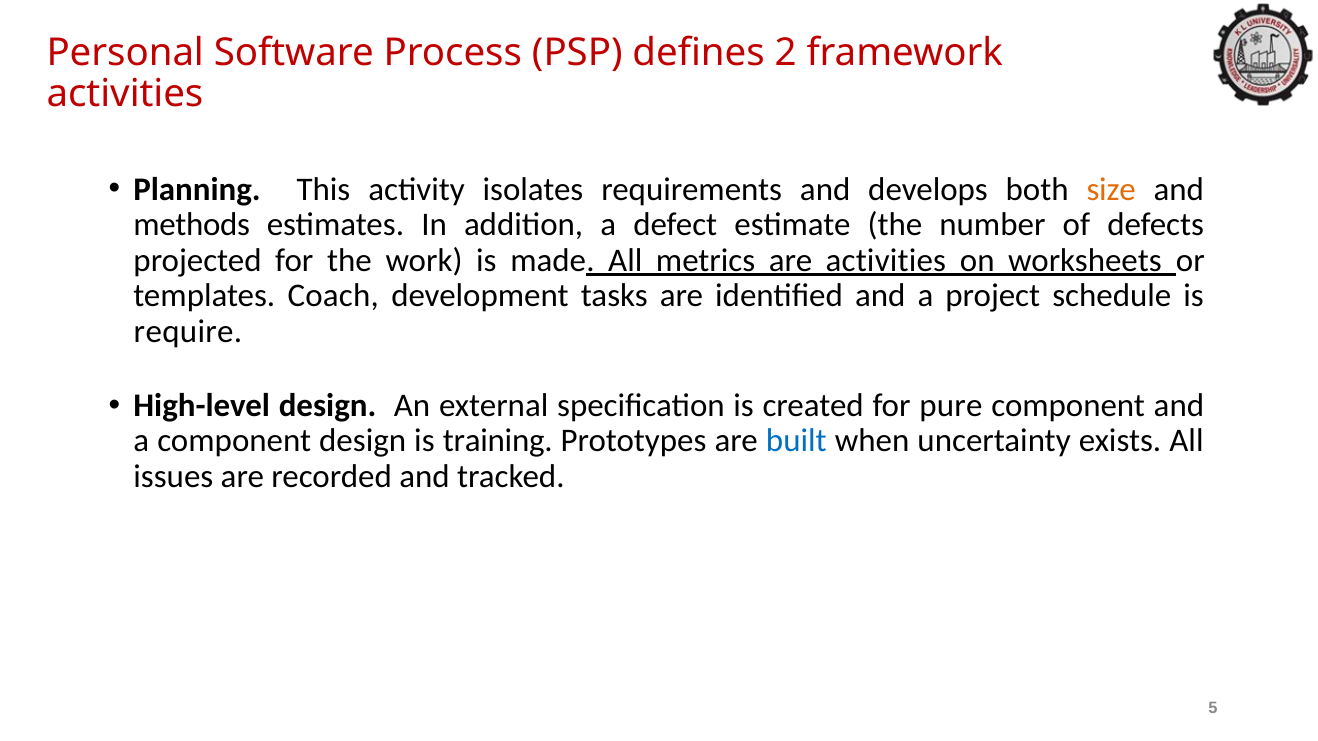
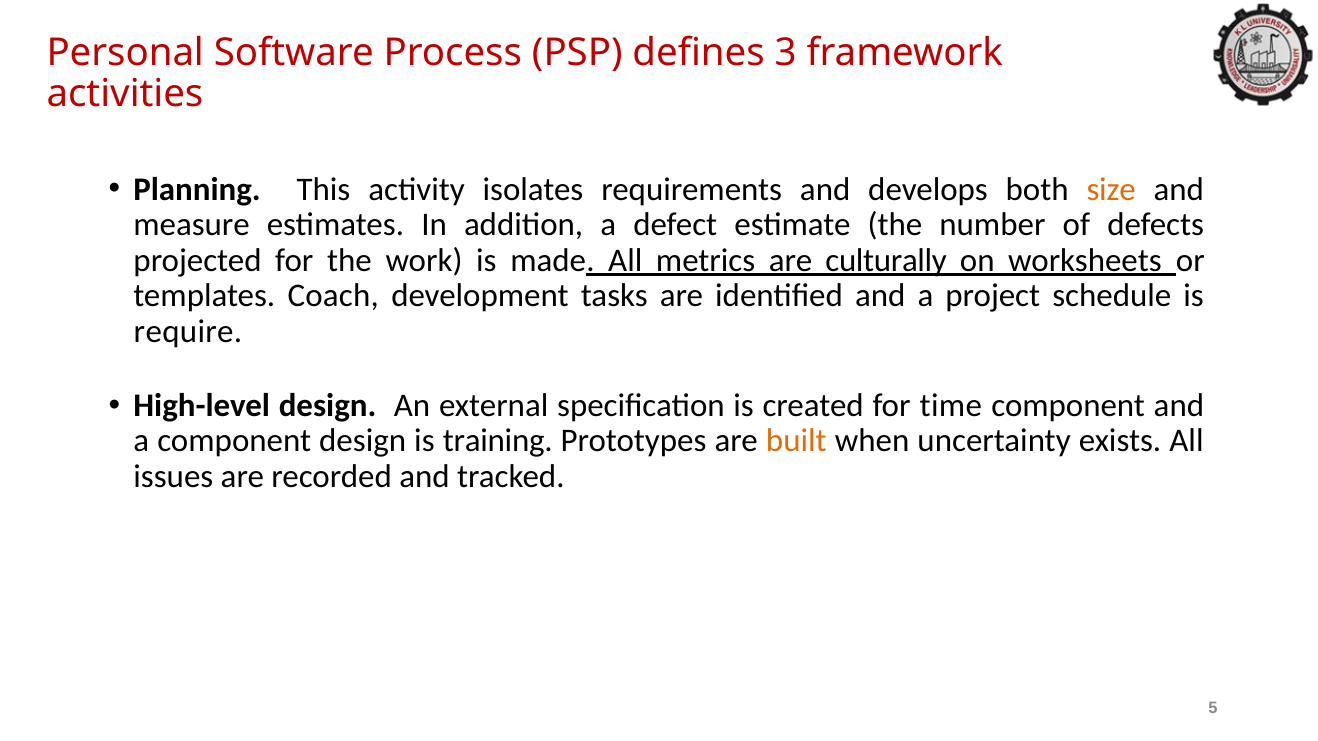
2: 2 -> 3
methods: methods -> measure
are activities: activities -> culturally
pure: pure -> time
built colour: blue -> orange
